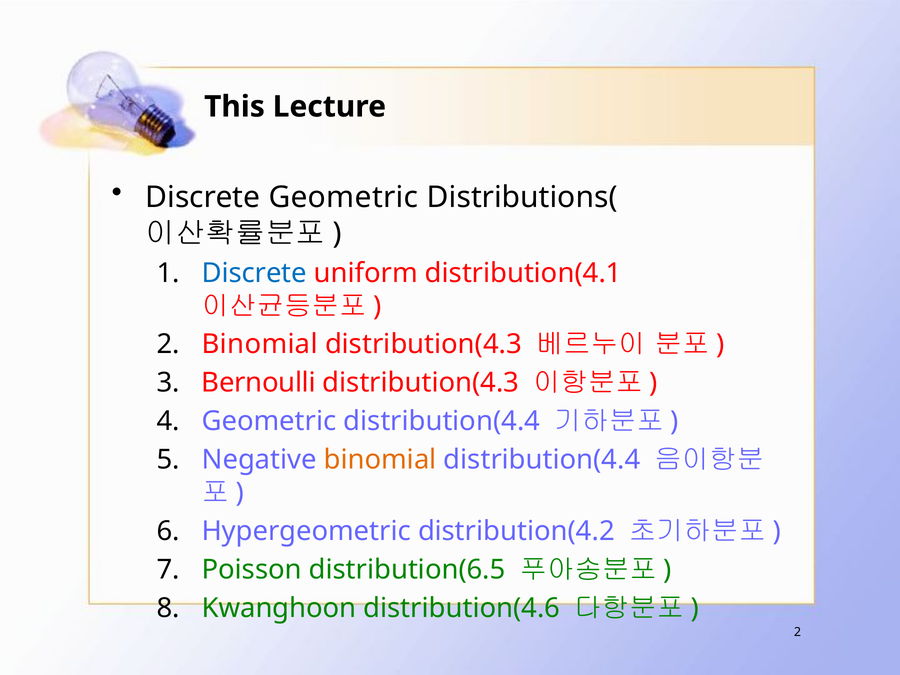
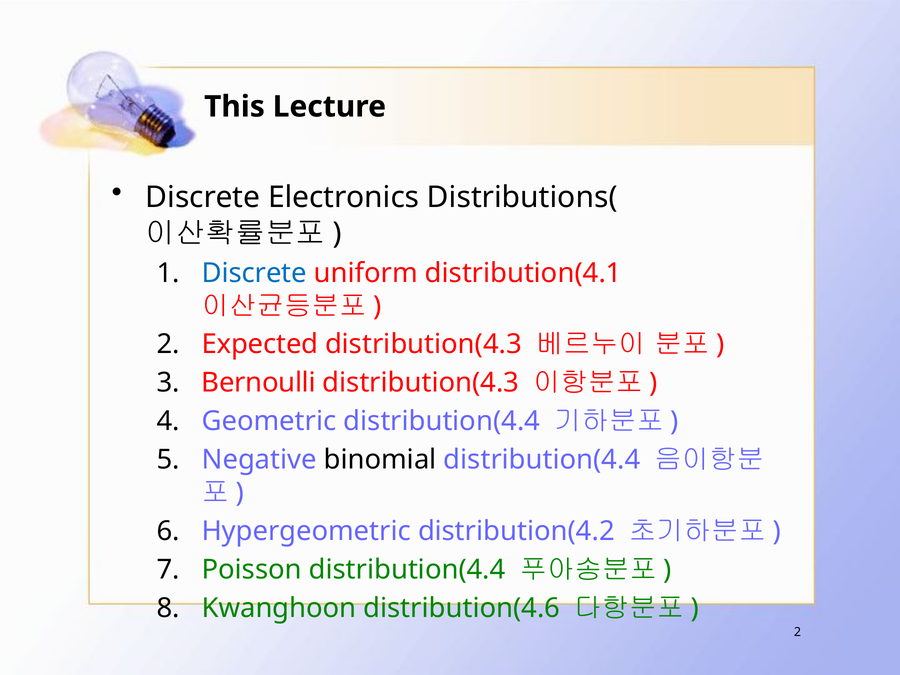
Discrete Geometric: Geometric -> Electronics
2 Binomial: Binomial -> Expected
binomial at (380, 460) colour: orange -> black
Poisson distribution(6.5: distribution(6.5 -> distribution(4.4
